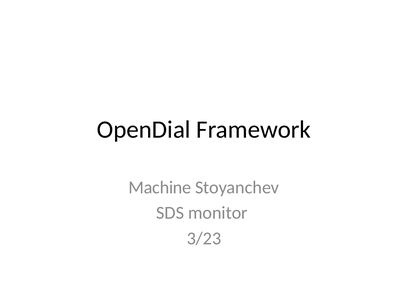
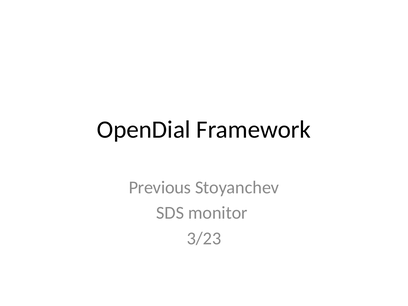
Machine: Machine -> Previous
